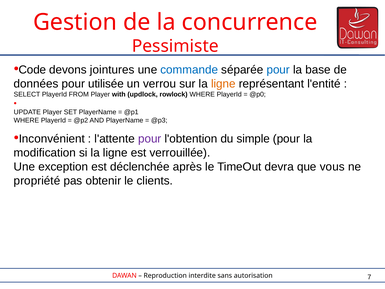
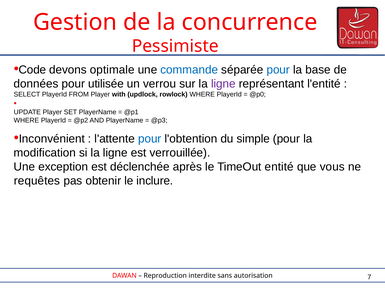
jointures: jointures -> optimale
ligne at (223, 84) colour: orange -> purple
pour at (150, 139) colour: purple -> blue
devra: devra -> entité
propriété: propriété -> requêtes
clients: clients -> inclure
